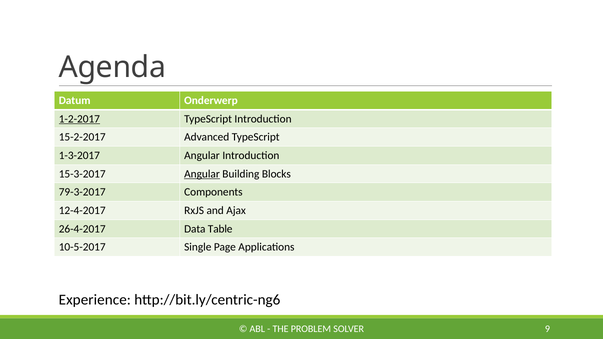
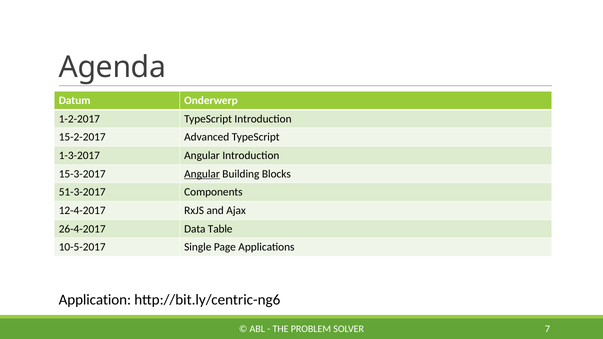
1-2-2017 underline: present -> none
79-3-2017: 79-3-2017 -> 51-3-2017
Experience: Experience -> Application
9: 9 -> 7
